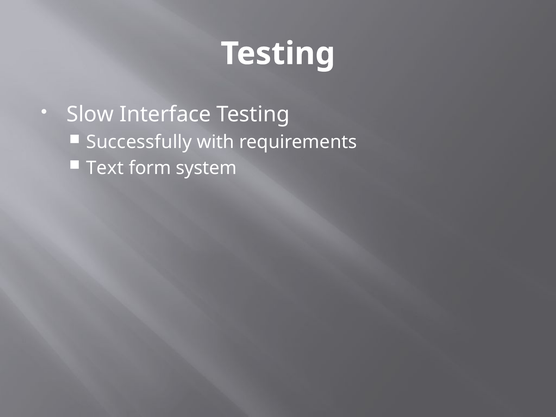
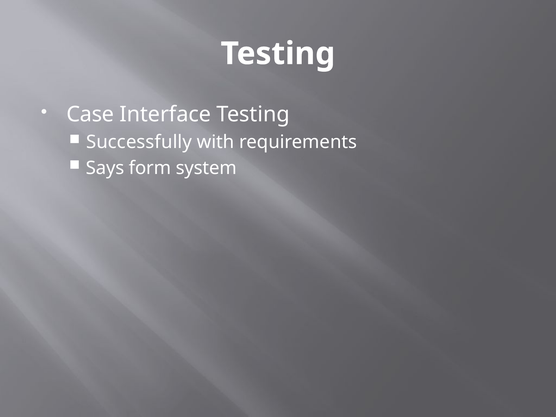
Slow: Slow -> Case
Text: Text -> Says
